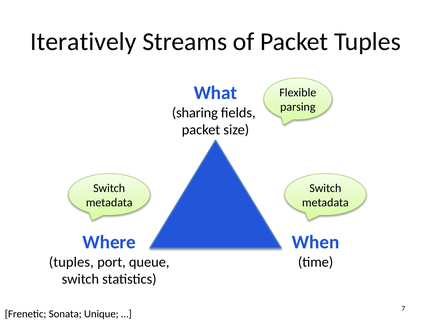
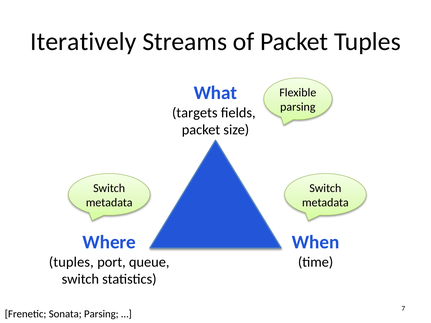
sharing: sharing -> targets
Sonata Unique: Unique -> Parsing
